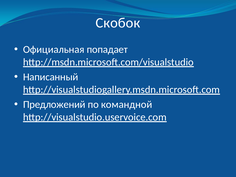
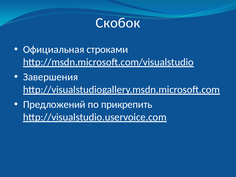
попадает: попадает -> строками
Написанный: Написанный -> Завершения
командной: командной -> прикрепить
